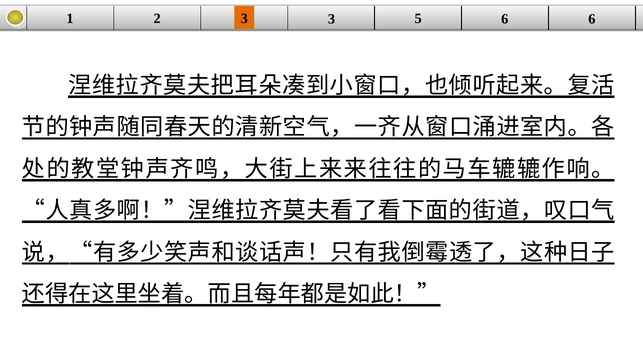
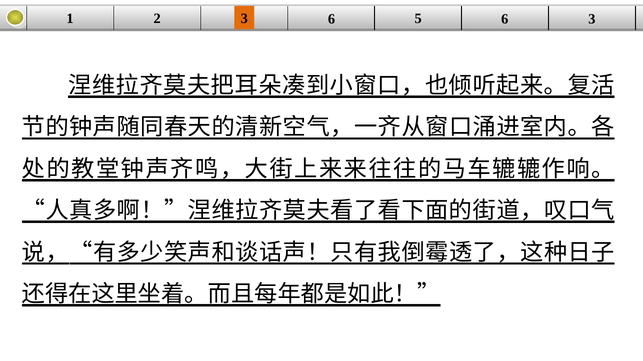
3 3: 3 -> 6
6 6: 6 -> 3
